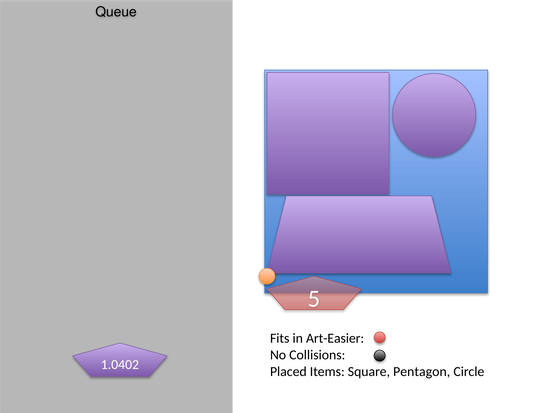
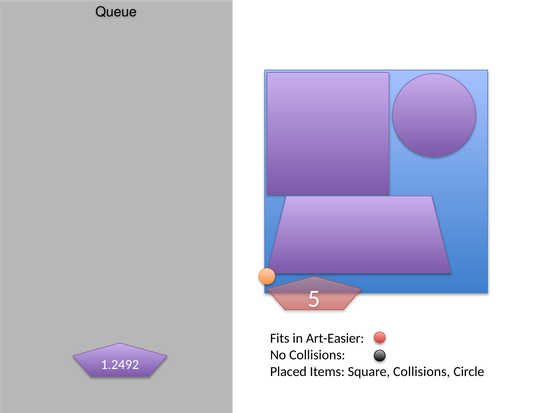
1.0402: 1.0402 -> 1.2492
Square Pentagon: Pentagon -> Collisions
